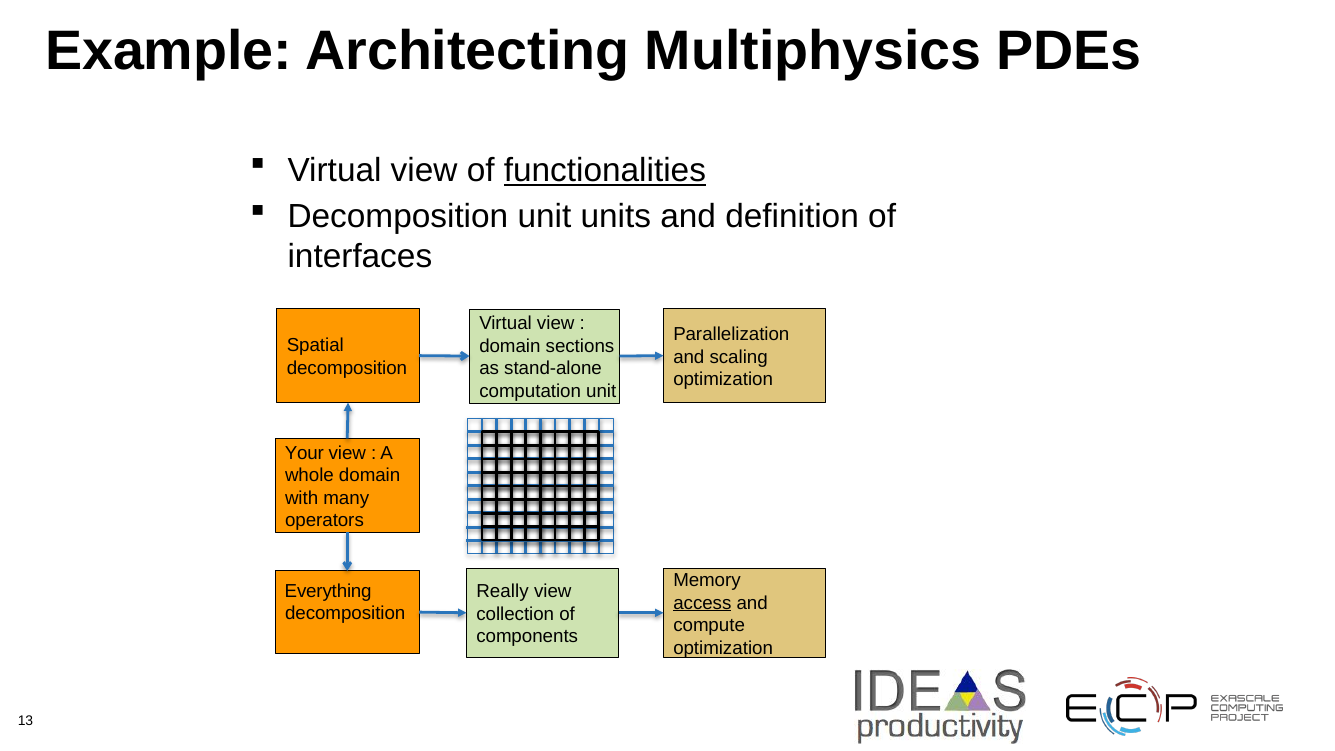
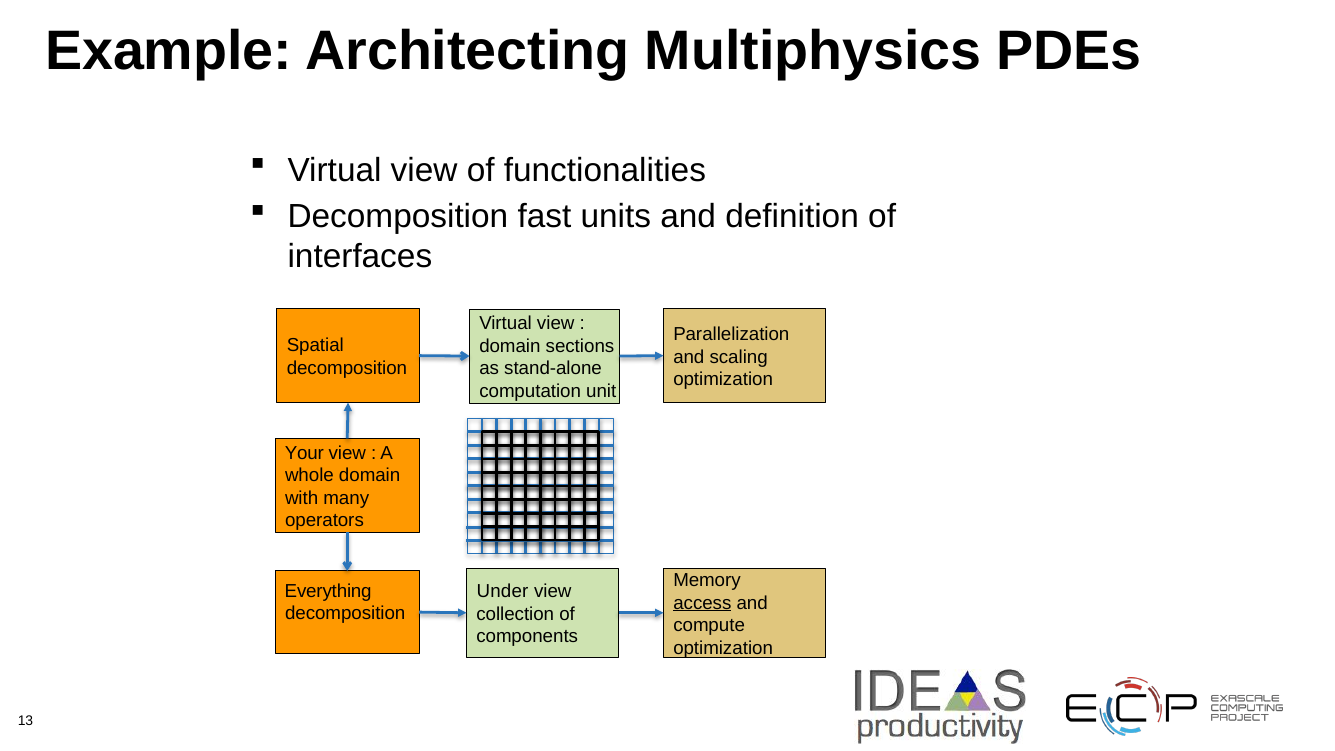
functionalities underline: present -> none
Decomposition unit: unit -> fast
Really: Really -> Under
